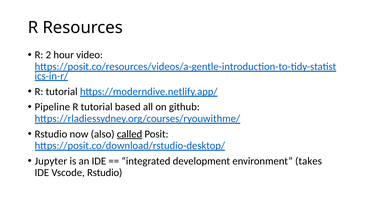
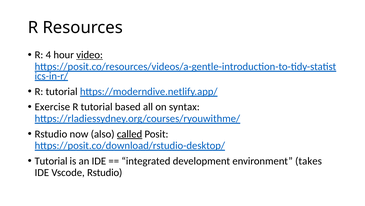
2: 2 -> 4
video underline: none -> present
Pipeline: Pipeline -> Exercise
github: github -> syntax
Jupyter at (51, 161): Jupyter -> Tutorial
